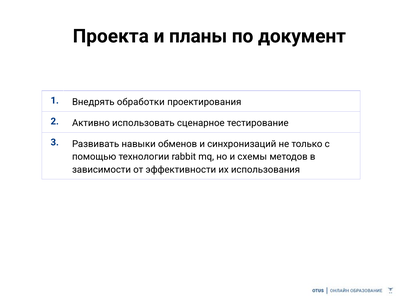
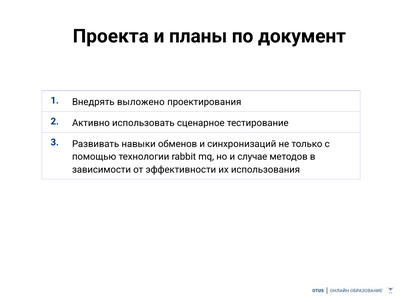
обработки: обработки -> выложено
схемы: схемы -> случае
